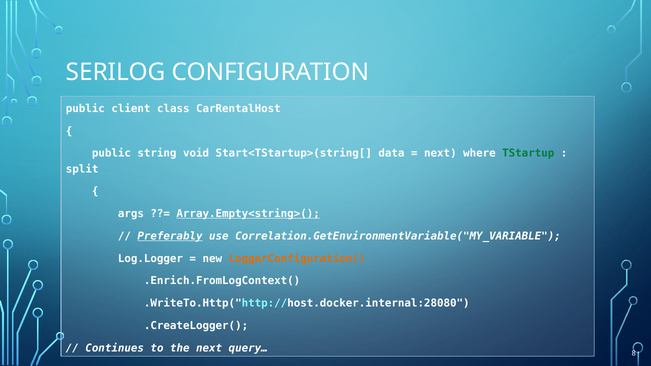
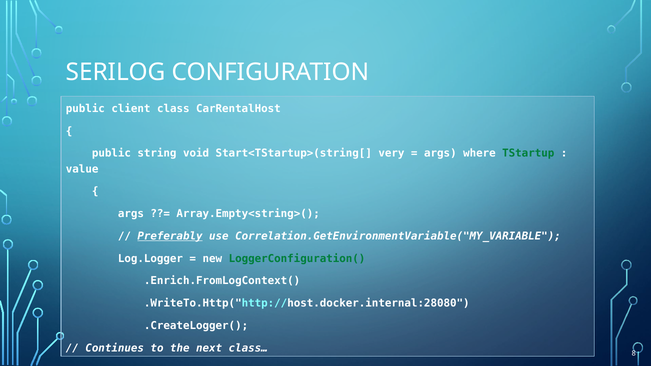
data: data -> very
next at (440, 153): next -> args
split: split -> value
Array.Empty<string>( underline: present -> none
LoggerConfiguration( colour: orange -> green
query…: query… -> class…
